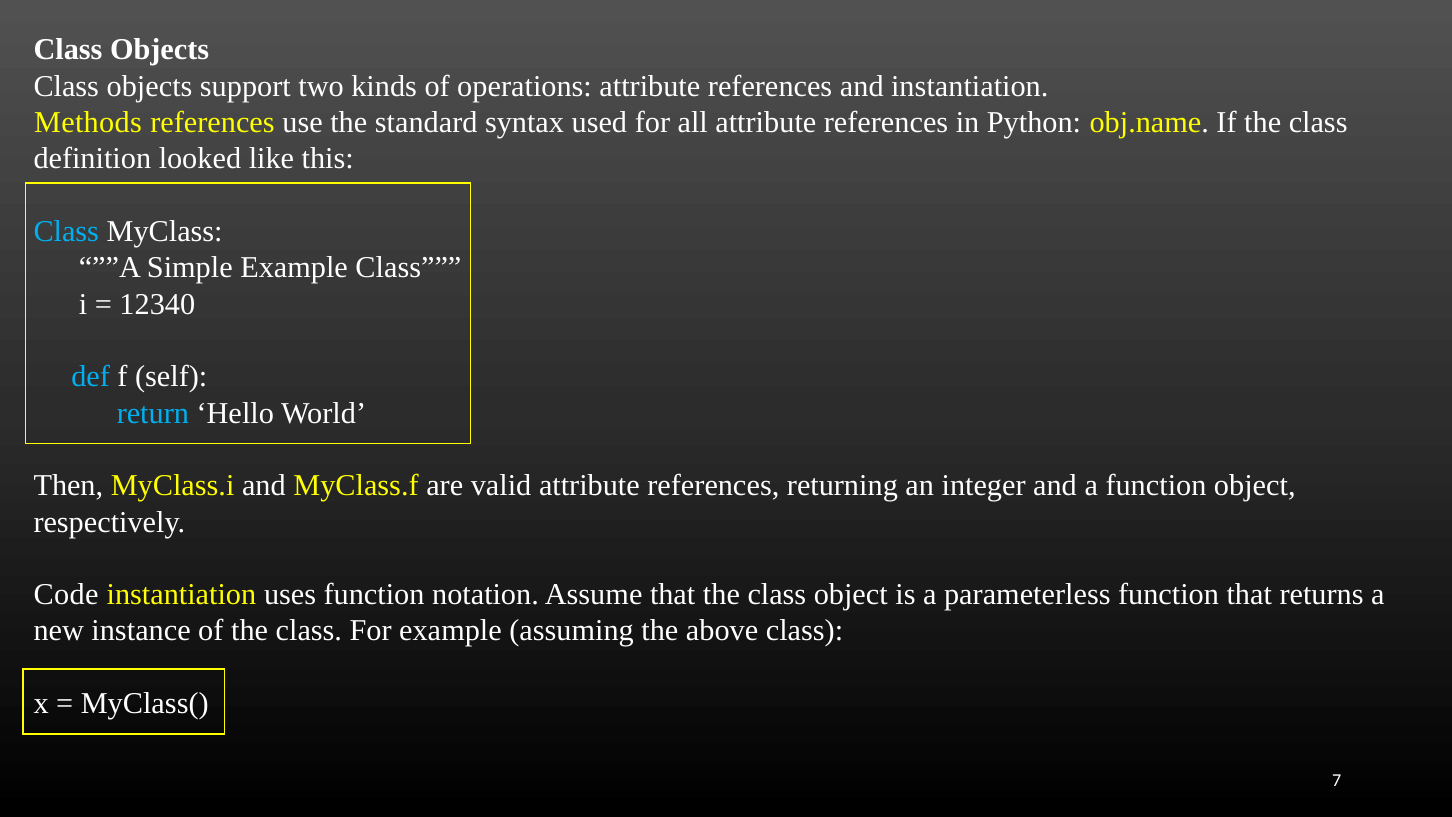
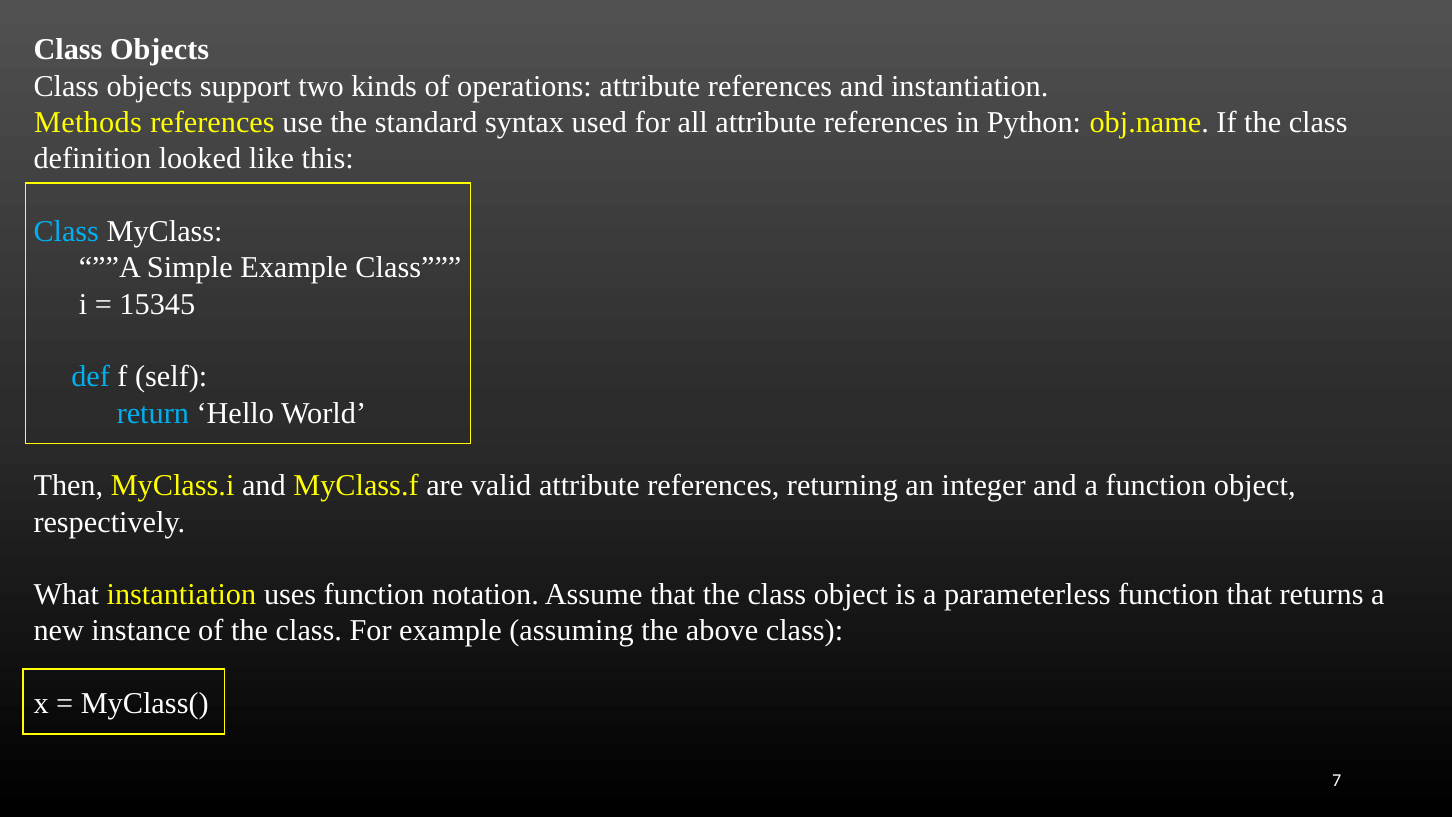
12340: 12340 -> 15345
Code: Code -> What
